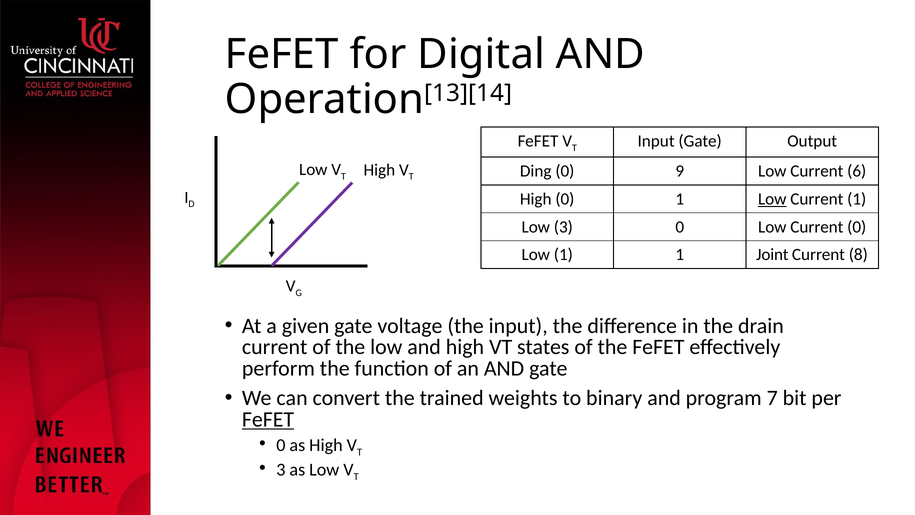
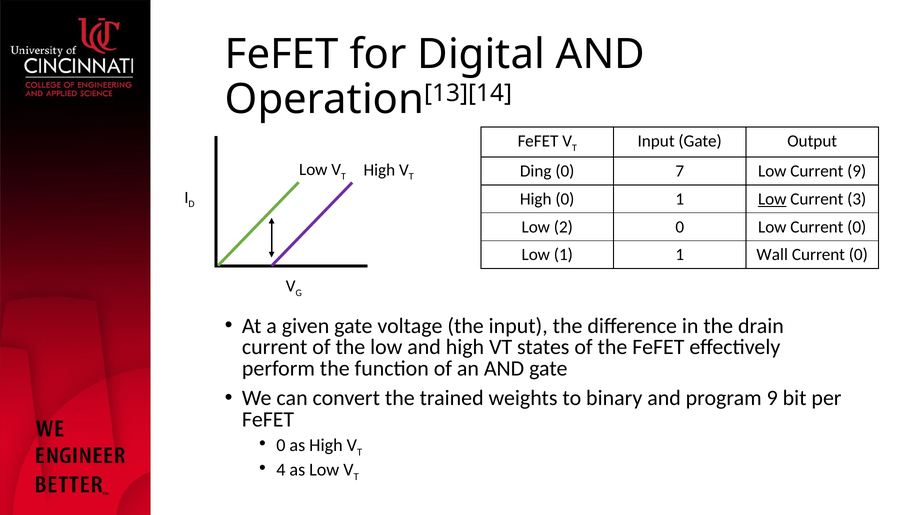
9: 9 -> 7
Current 6: 6 -> 9
Current 1: 1 -> 3
Low 3: 3 -> 2
Joint: Joint -> Wall
8 at (858, 255): 8 -> 0
program 7: 7 -> 9
FeFET at (268, 419) underline: present -> none
3 at (281, 469): 3 -> 4
